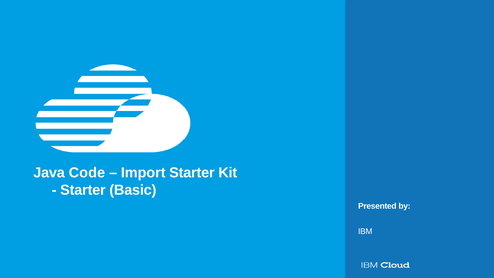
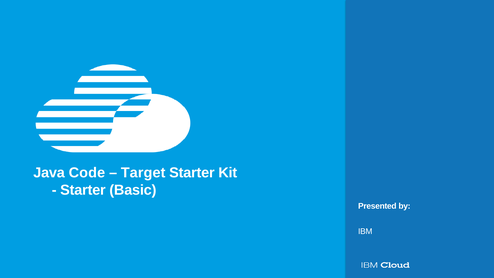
Import: Import -> Target
